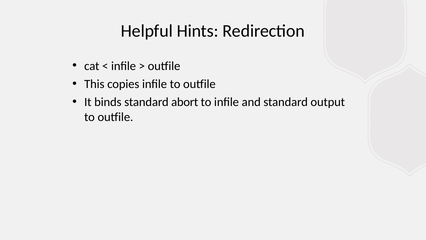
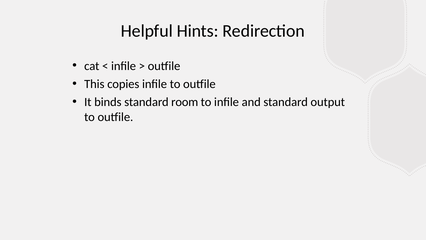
abort: abort -> room
